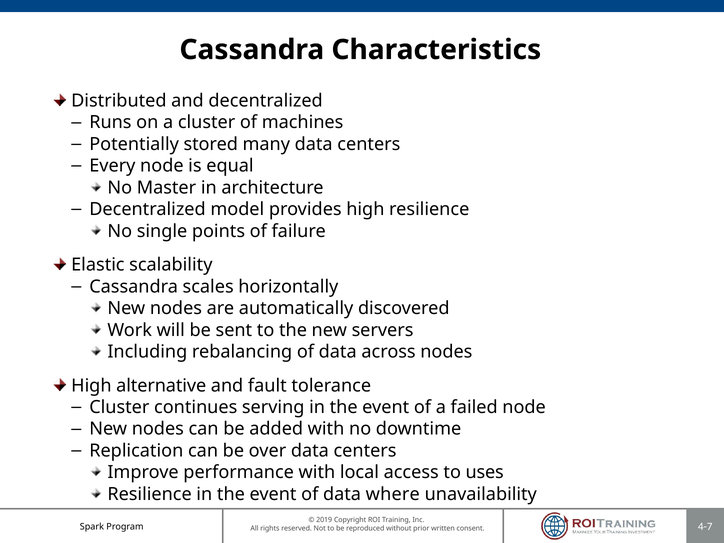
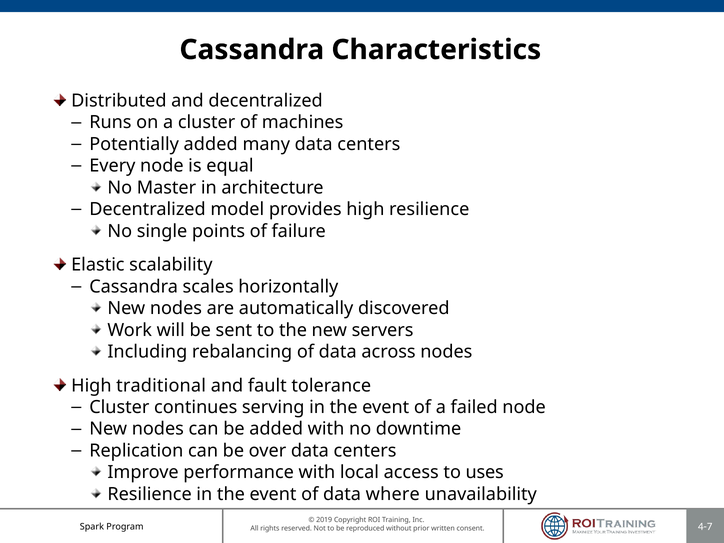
Potentially stored: stored -> added
alternative: alternative -> traditional
